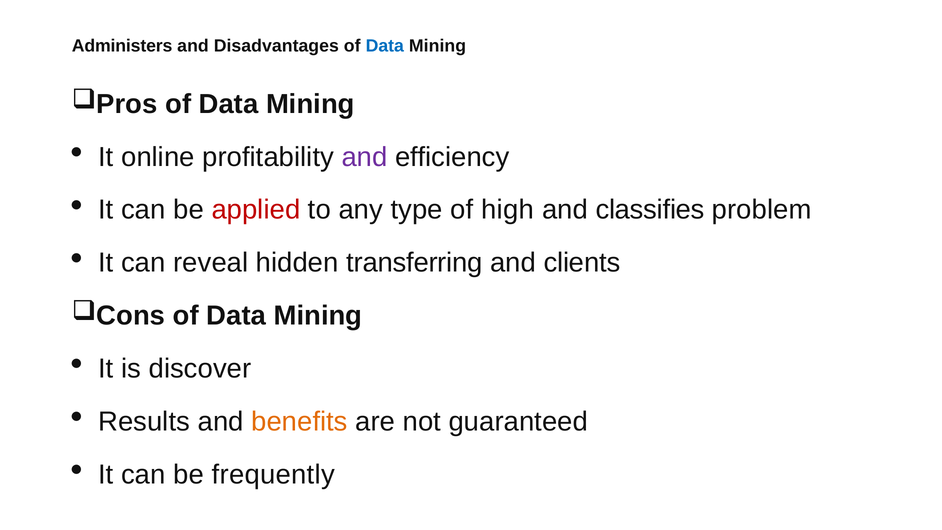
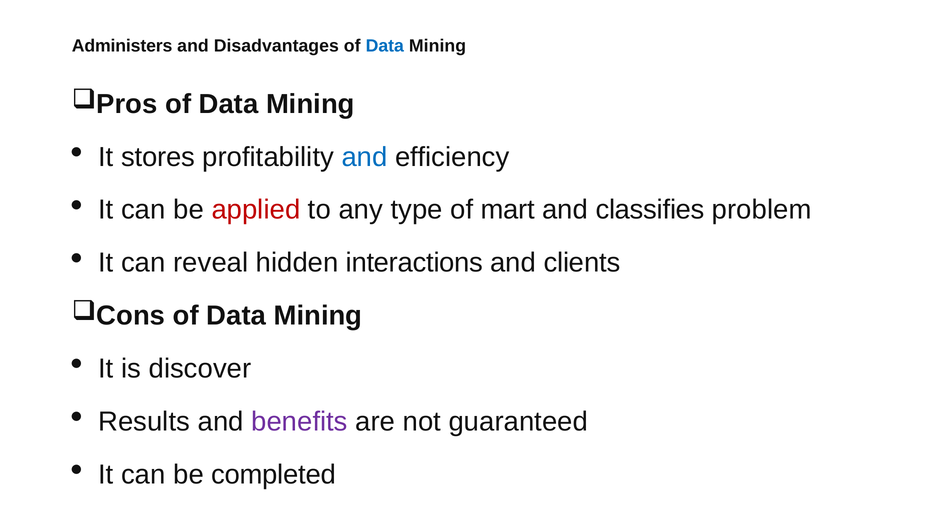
online: online -> stores
and at (365, 157) colour: purple -> blue
high: high -> mart
transferring: transferring -> interactions
benefits colour: orange -> purple
frequently: frequently -> completed
